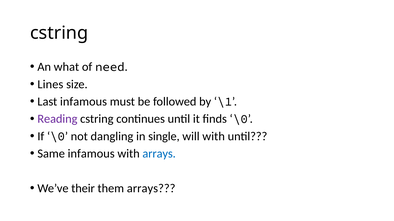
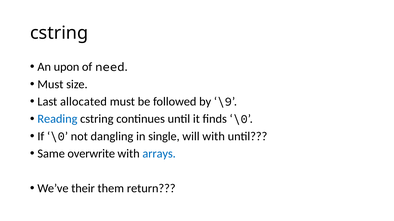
what: what -> upon
Lines at (50, 84): Lines -> Must
Last infamous: infamous -> allocated
\1: \1 -> \9
Reading colour: purple -> blue
Same infamous: infamous -> overwrite
them arrays: arrays -> return
